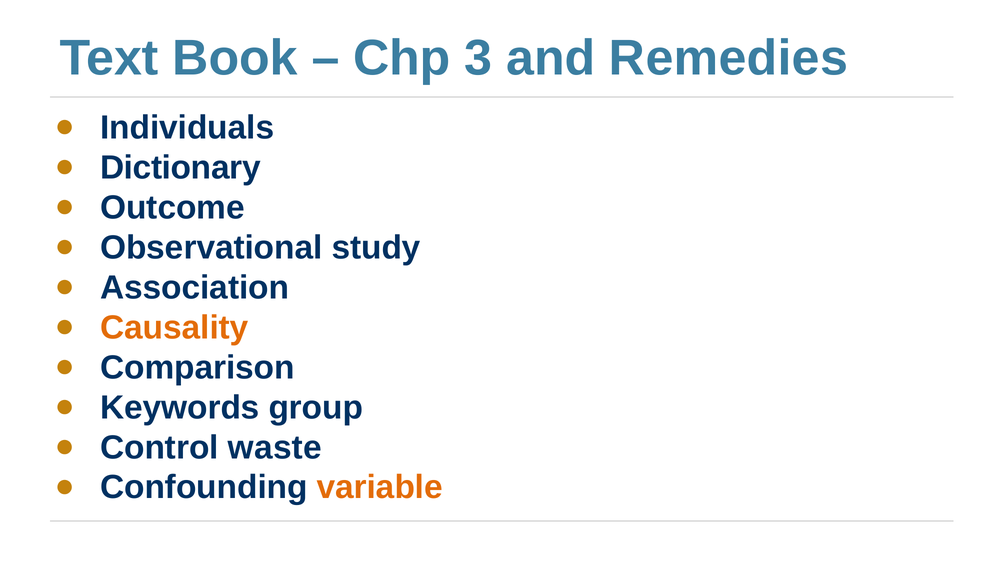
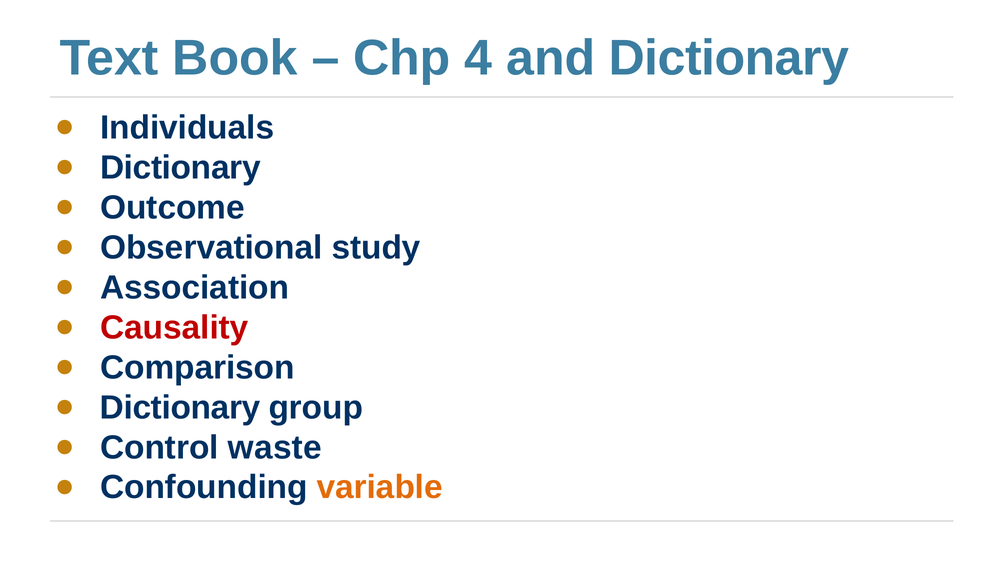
3: 3 -> 4
and Remedies: Remedies -> Dictionary
Causality colour: orange -> red
Keywords at (180, 407): Keywords -> Dictionary
